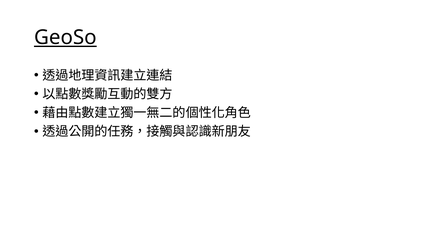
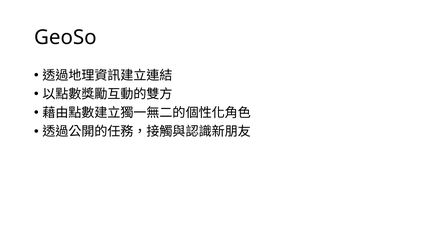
GeoSo underline: present -> none
